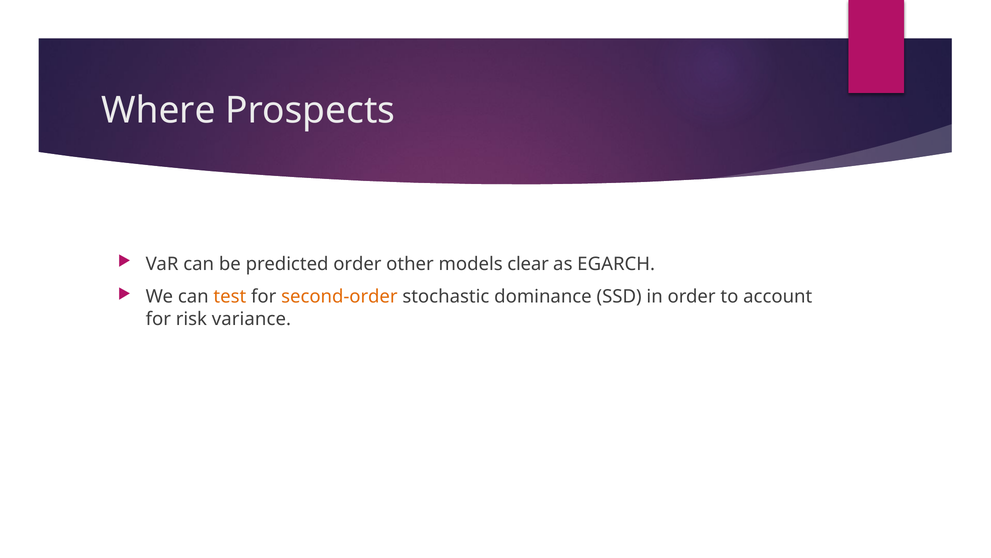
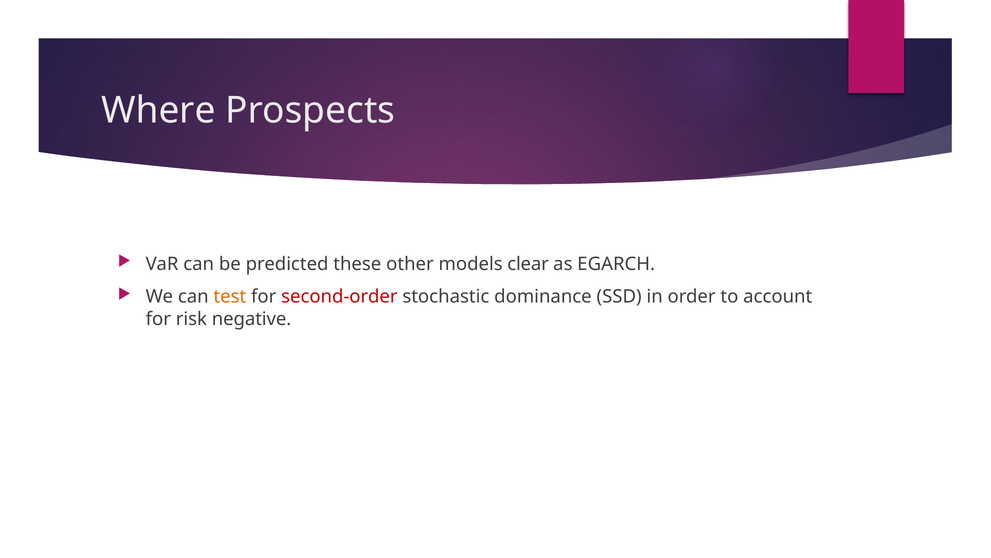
predicted order: order -> these
second-order colour: orange -> red
variance: variance -> negative
